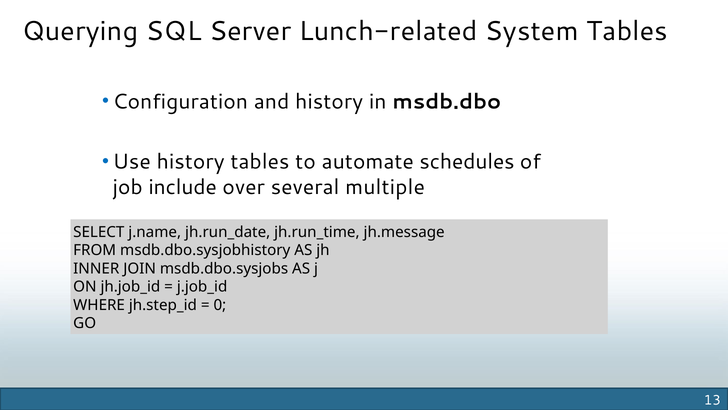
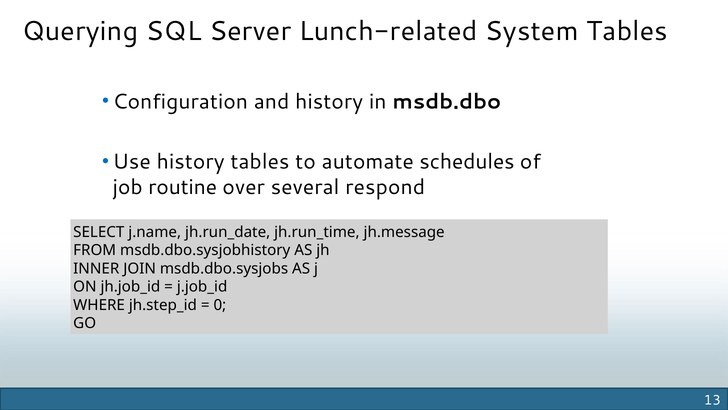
include: include -> routine
multiple: multiple -> respond
